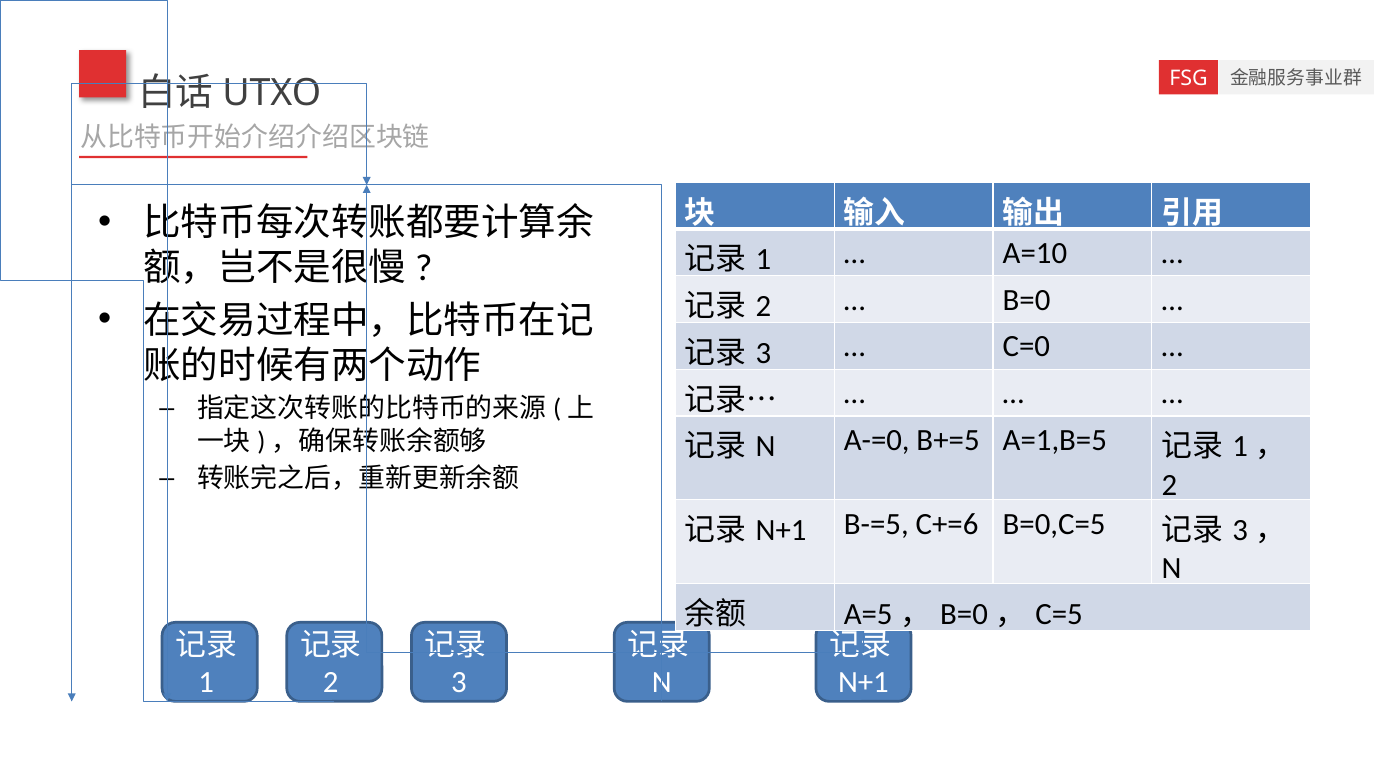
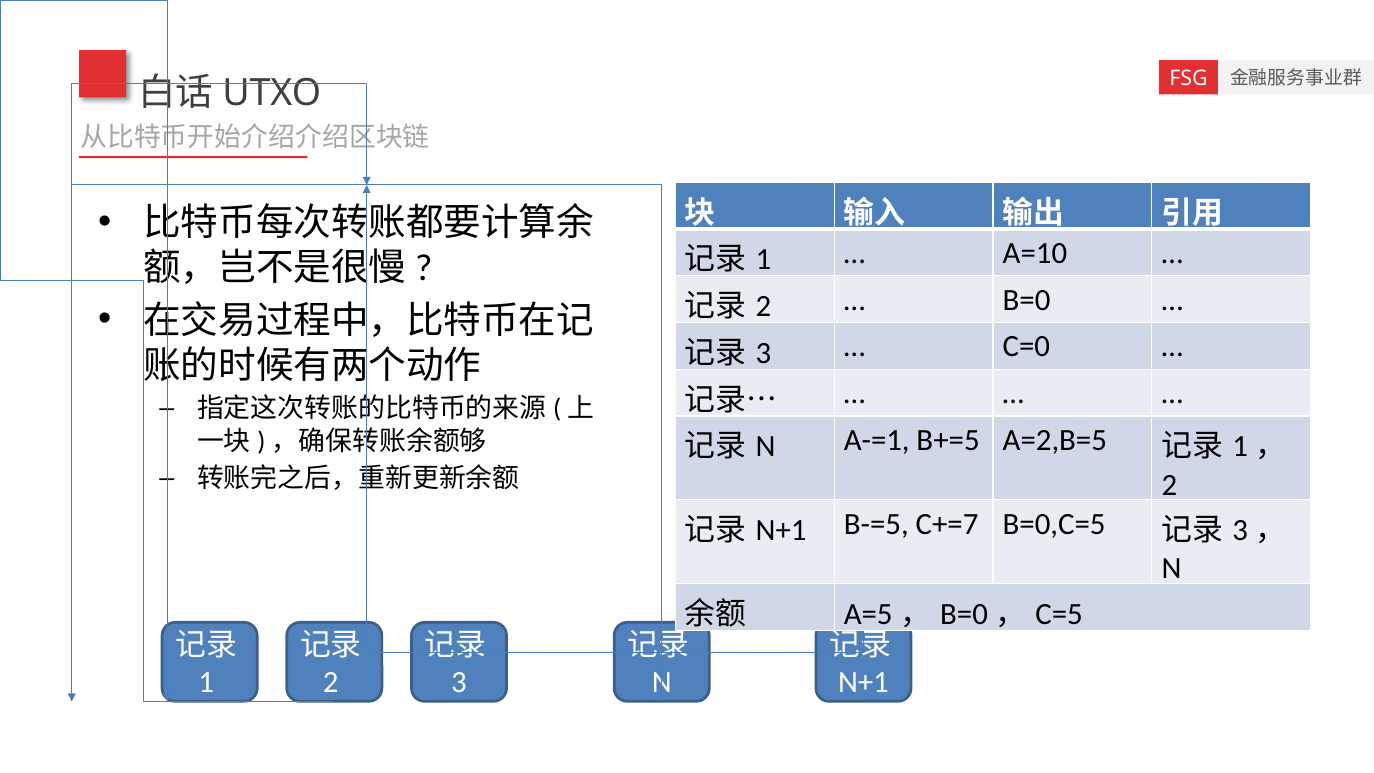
A-=0: A-=0 -> A-=1
A=1,B=5: A=1,B=5 -> A=2,B=5
C+=6: C+=6 -> C+=7
